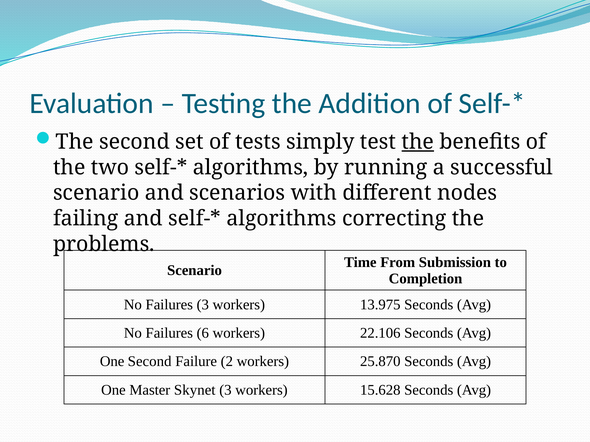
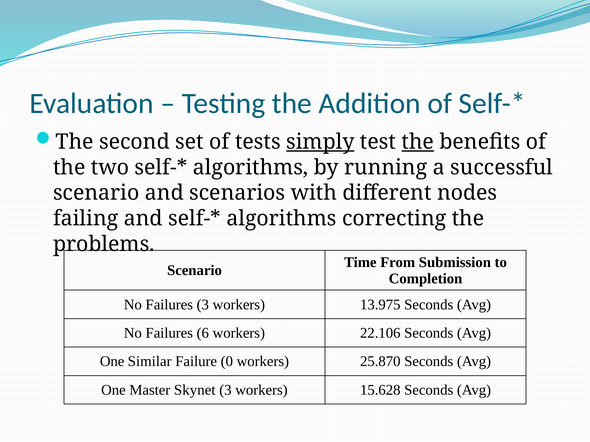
simply underline: none -> present
One Second: Second -> Similar
2: 2 -> 0
